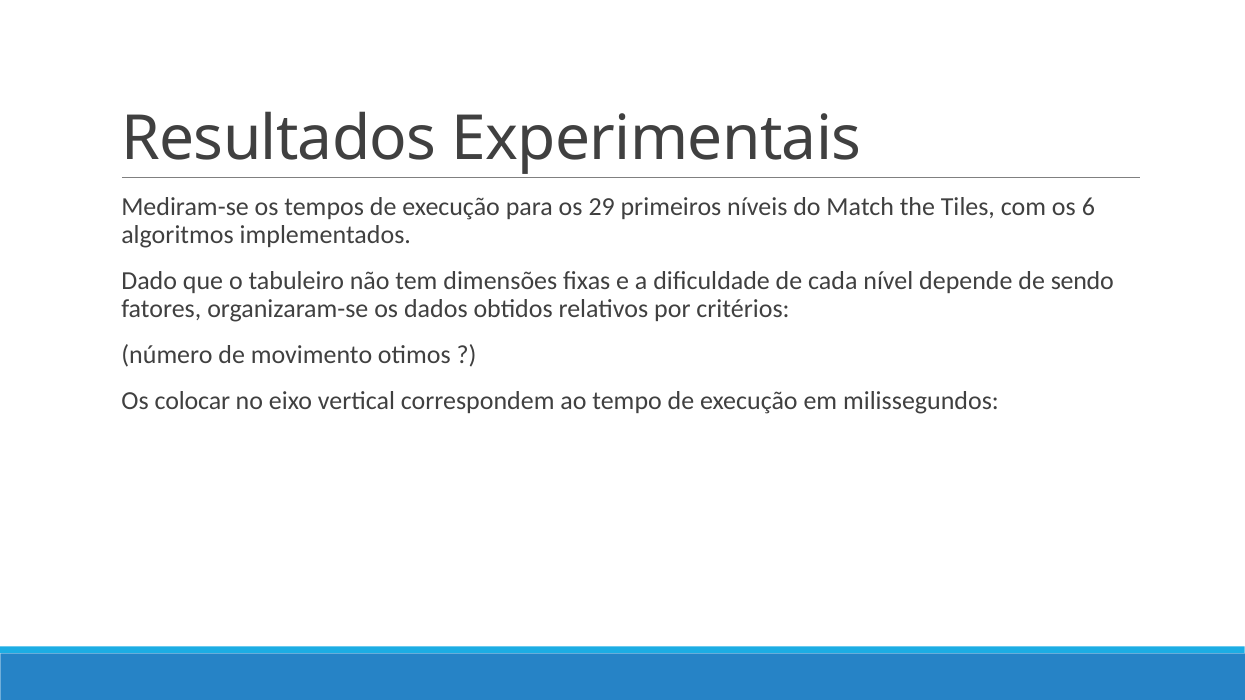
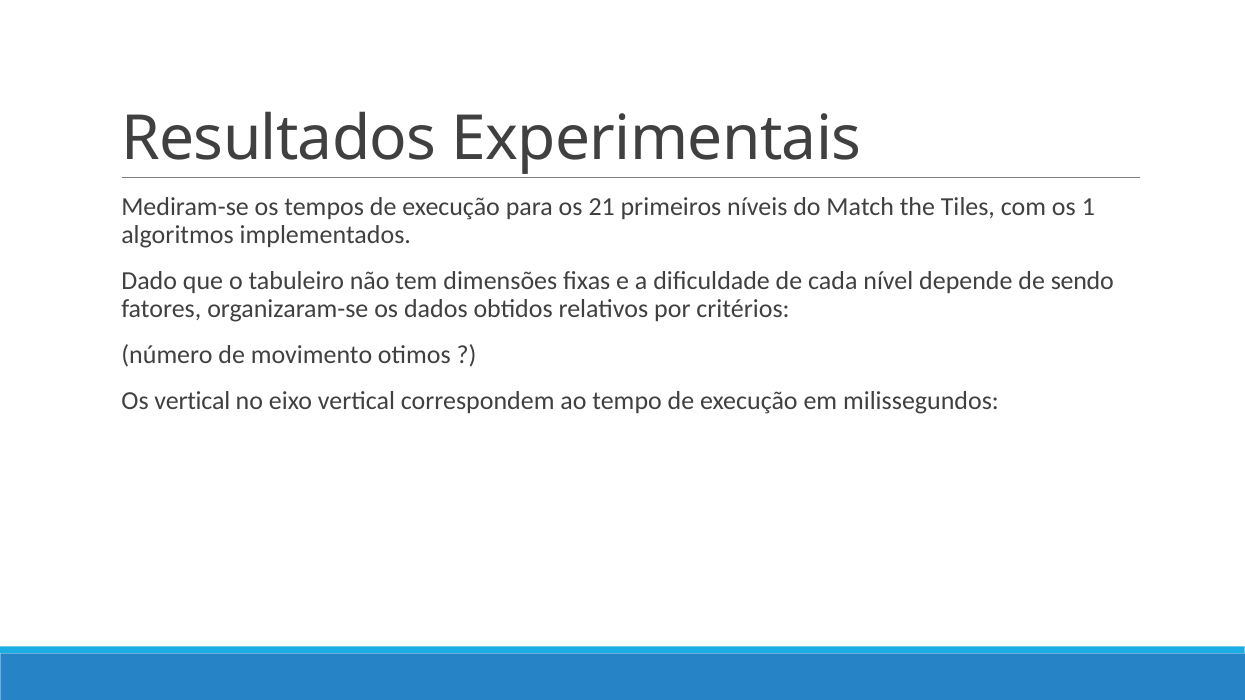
29: 29 -> 21
6: 6 -> 1
Os colocar: colocar -> vertical
